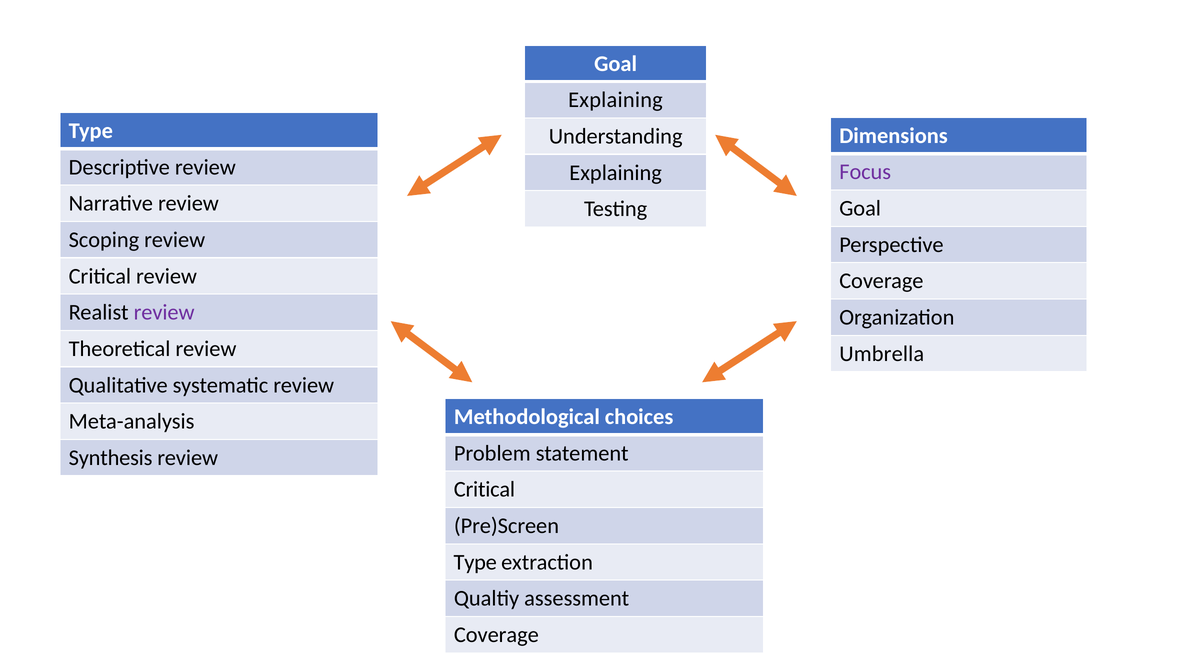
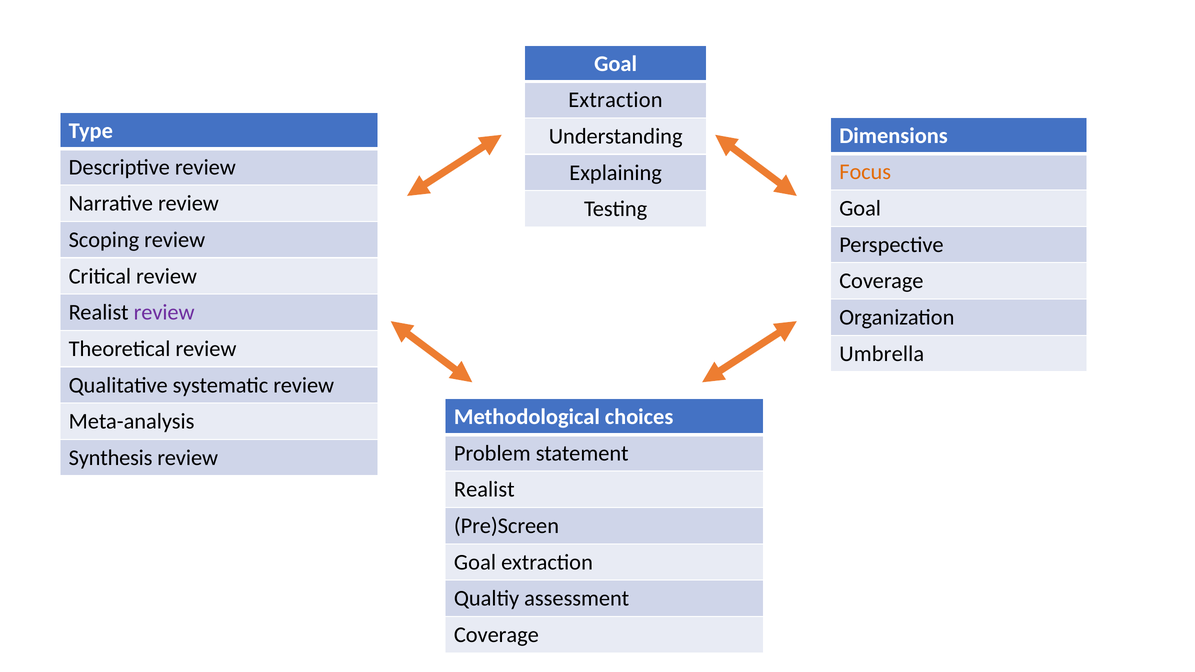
Explaining at (615, 100): Explaining -> Extraction
Focus colour: purple -> orange
Critical at (484, 490): Critical -> Realist
Type at (475, 562): Type -> Goal
